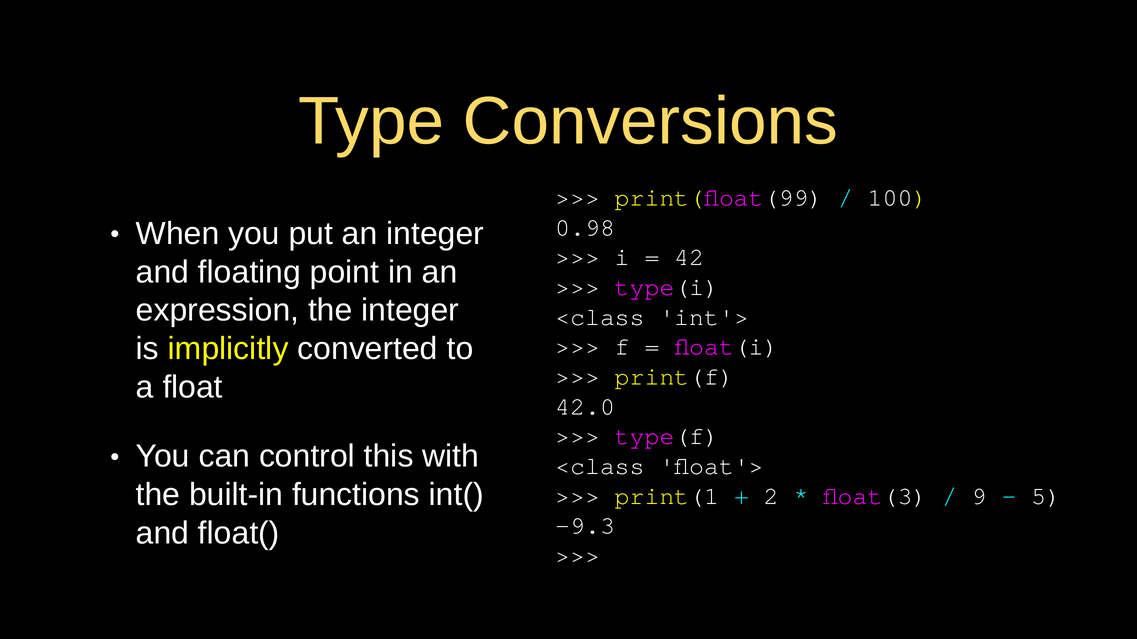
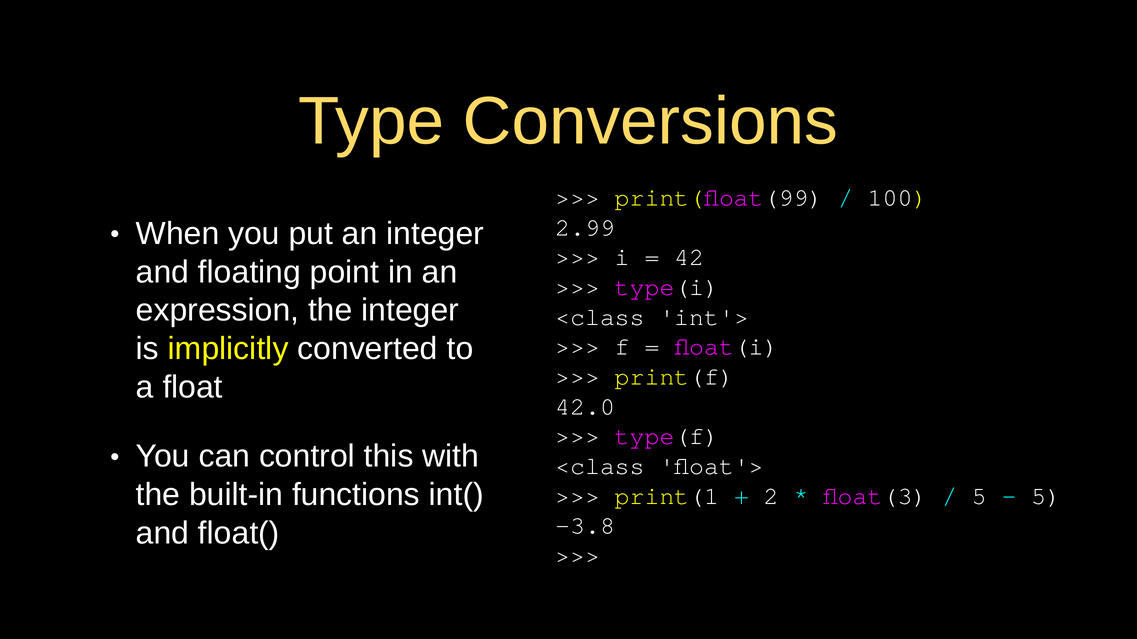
0.98: 0.98 -> 2.99
9 at (979, 496): 9 -> 5
-9.3: -9.3 -> -3.8
